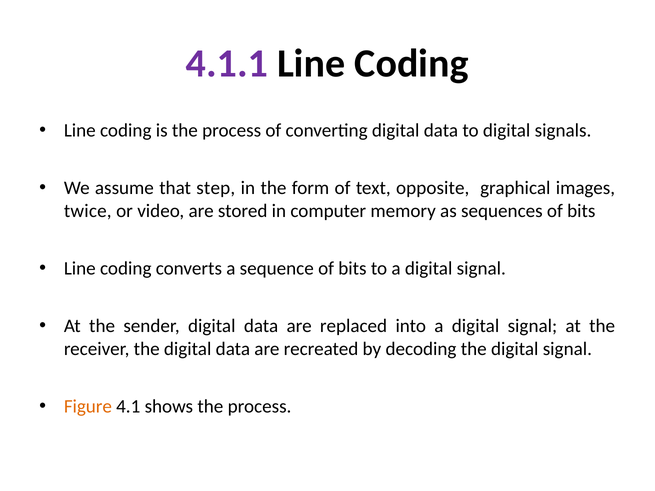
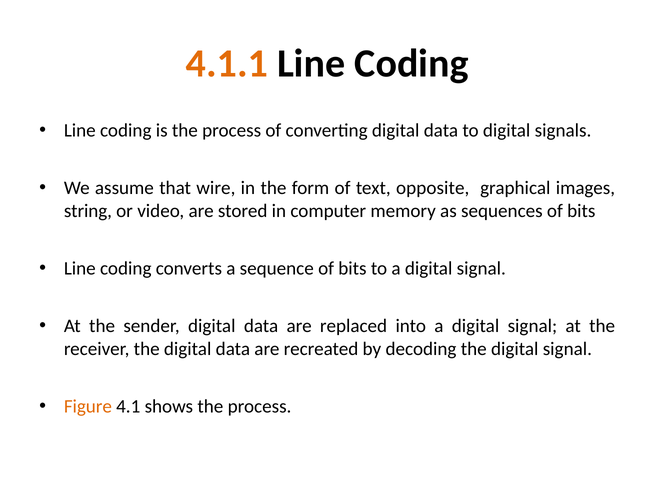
4.1.1 colour: purple -> orange
step: step -> wire
twice: twice -> string
